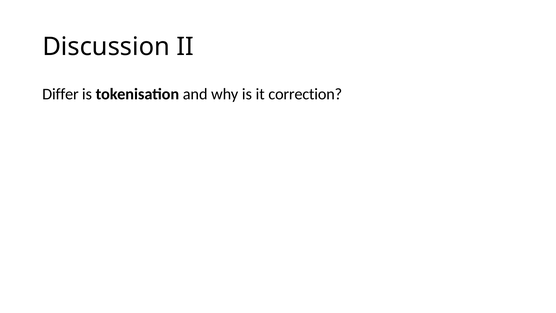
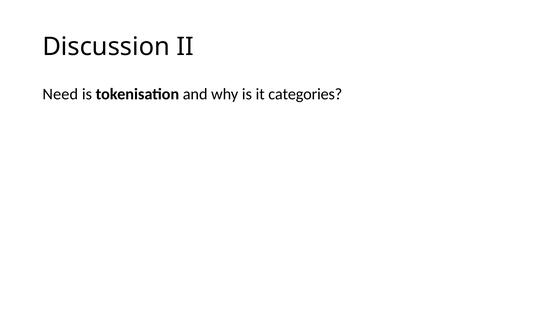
Differ: Differ -> Need
correction: correction -> categories
